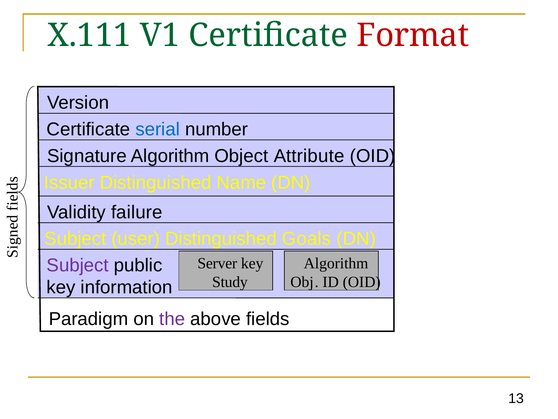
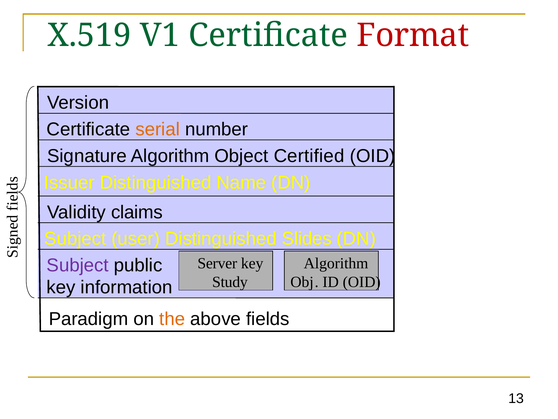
X.111: X.111 -> X.519
serial colour: blue -> orange
Attribute: Attribute -> Certified
failure: failure -> claims
Goals: Goals -> Slides
the colour: purple -> orange
